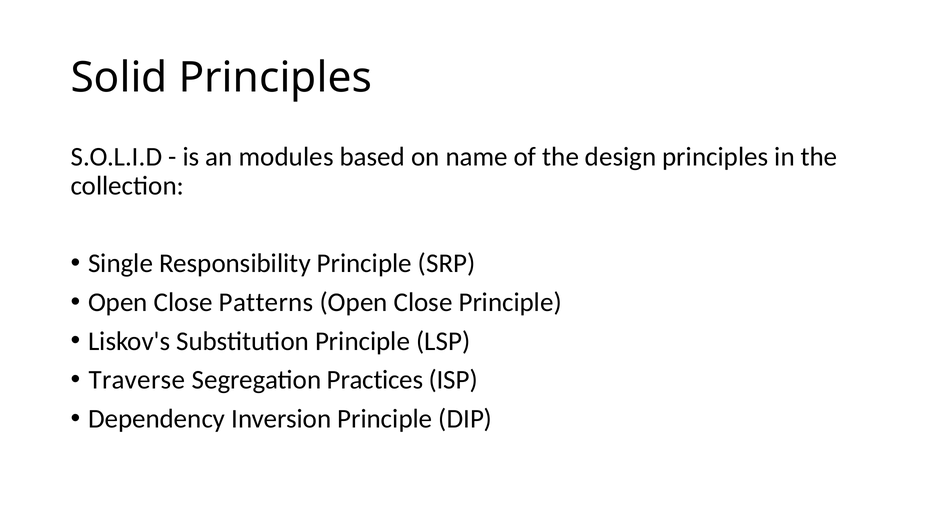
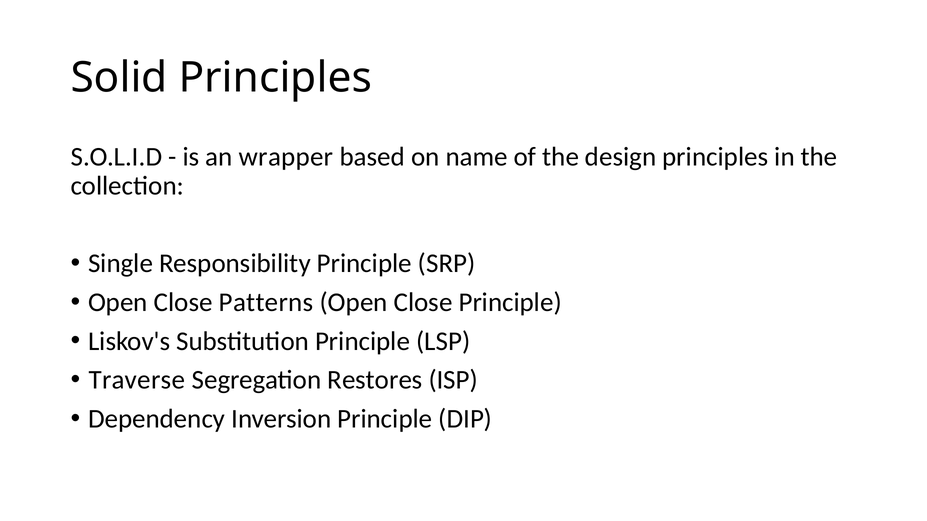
modules: modules -> wrapper
Practices: Practices -> Restores
